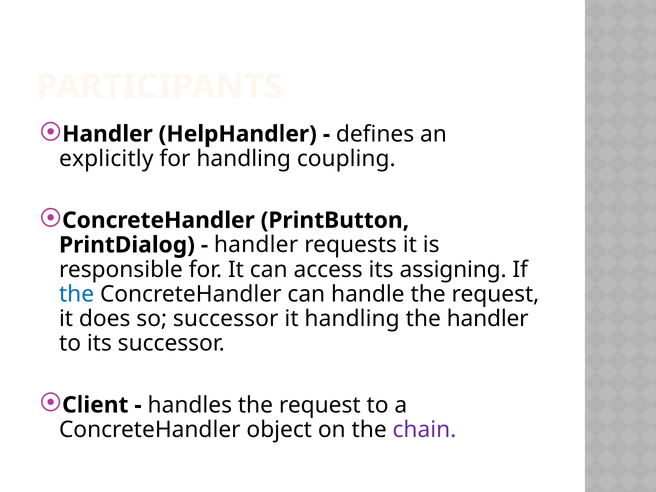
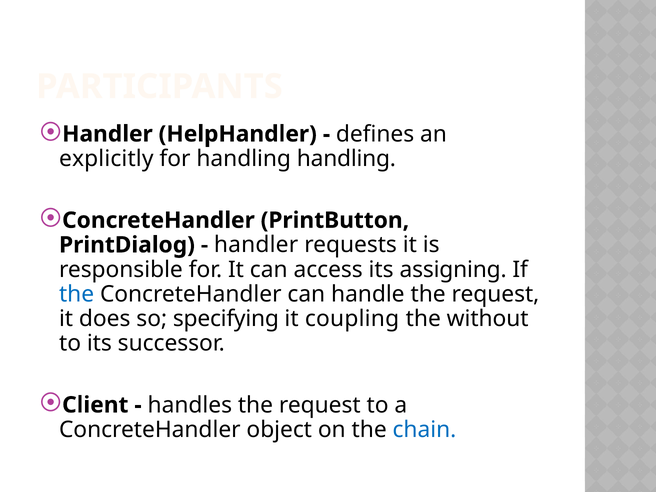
handling coupling: coupling -> handling
so successor: successor -> specifying
it handling: handling -> coupling
the handler: handler -> without
chain colour: purple -> blue
